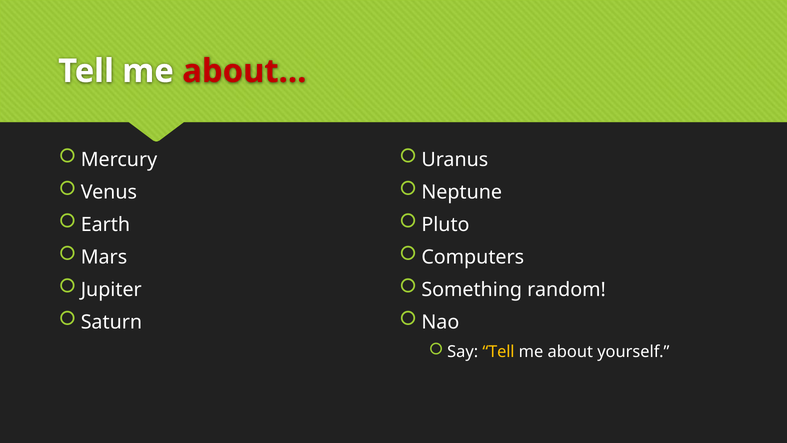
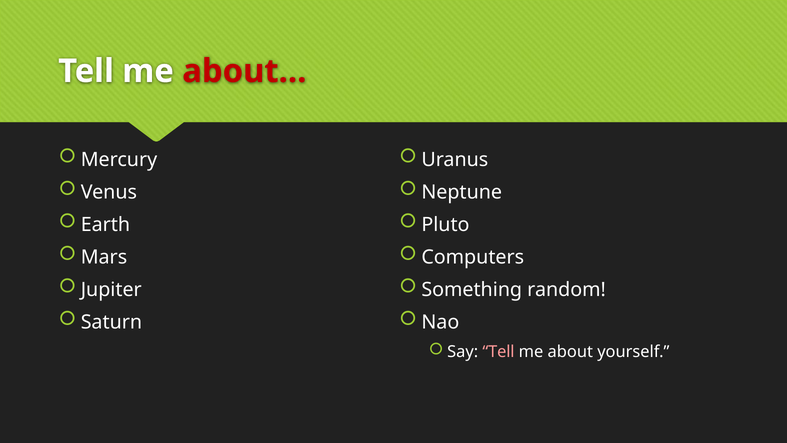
Tell at (499, 351) colour: yellow -> pink
